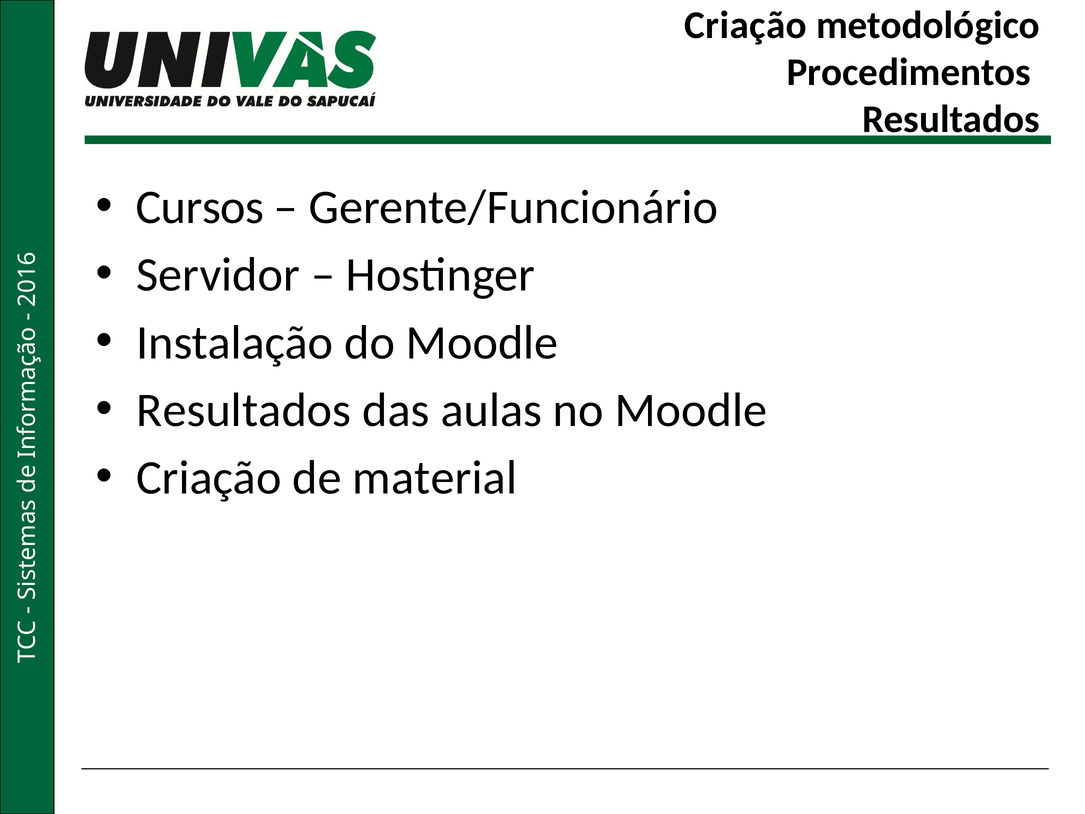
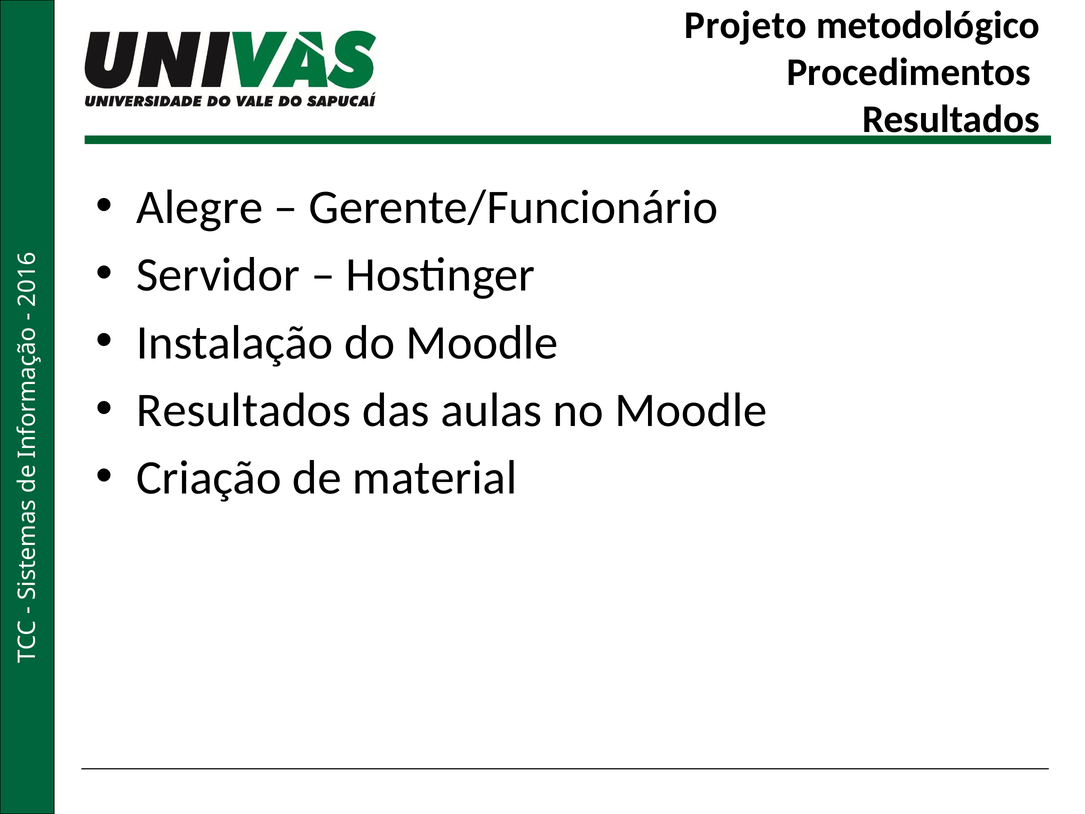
Criação at (746, 25): Criação -> Projeto
Cursos: Cursos -> Alegre
